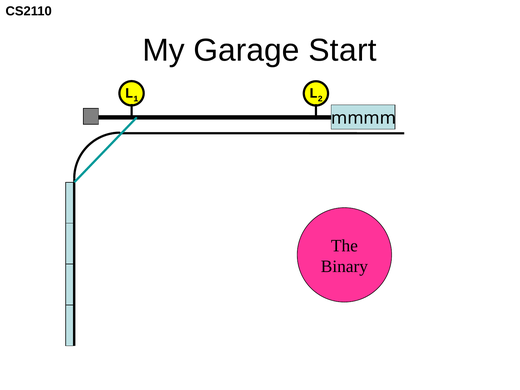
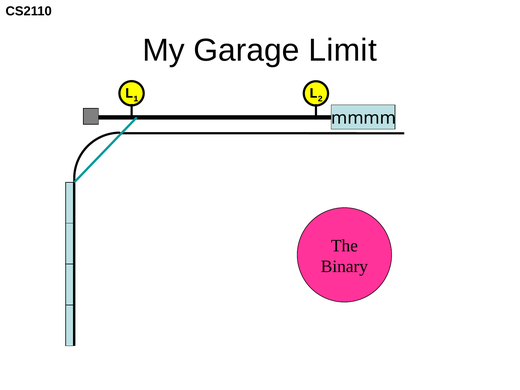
Start: Start -> Limit
